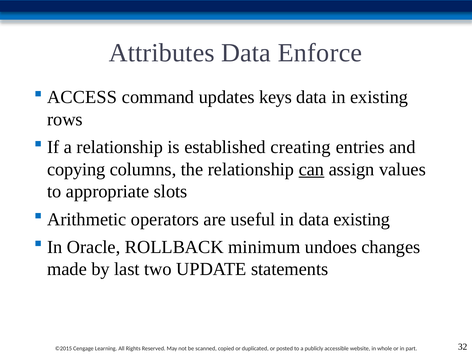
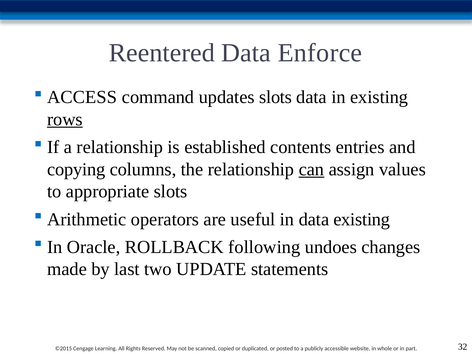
Attributes: Attributes -> Reentered
updates keys: keys -> slots
rows underline: none -> present
creating: creating -> contents
minimum: minimum -> following
